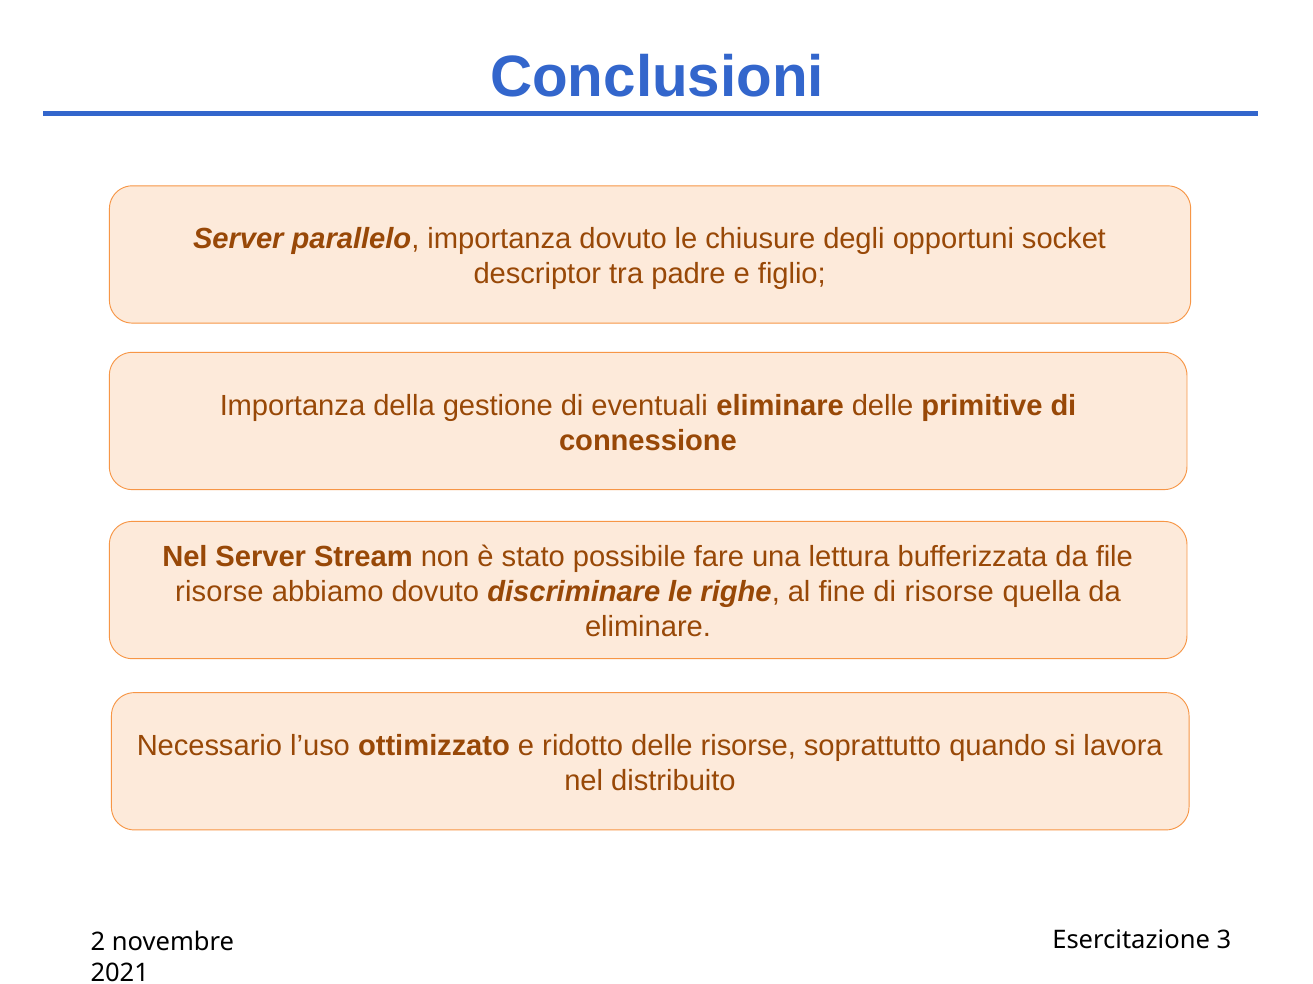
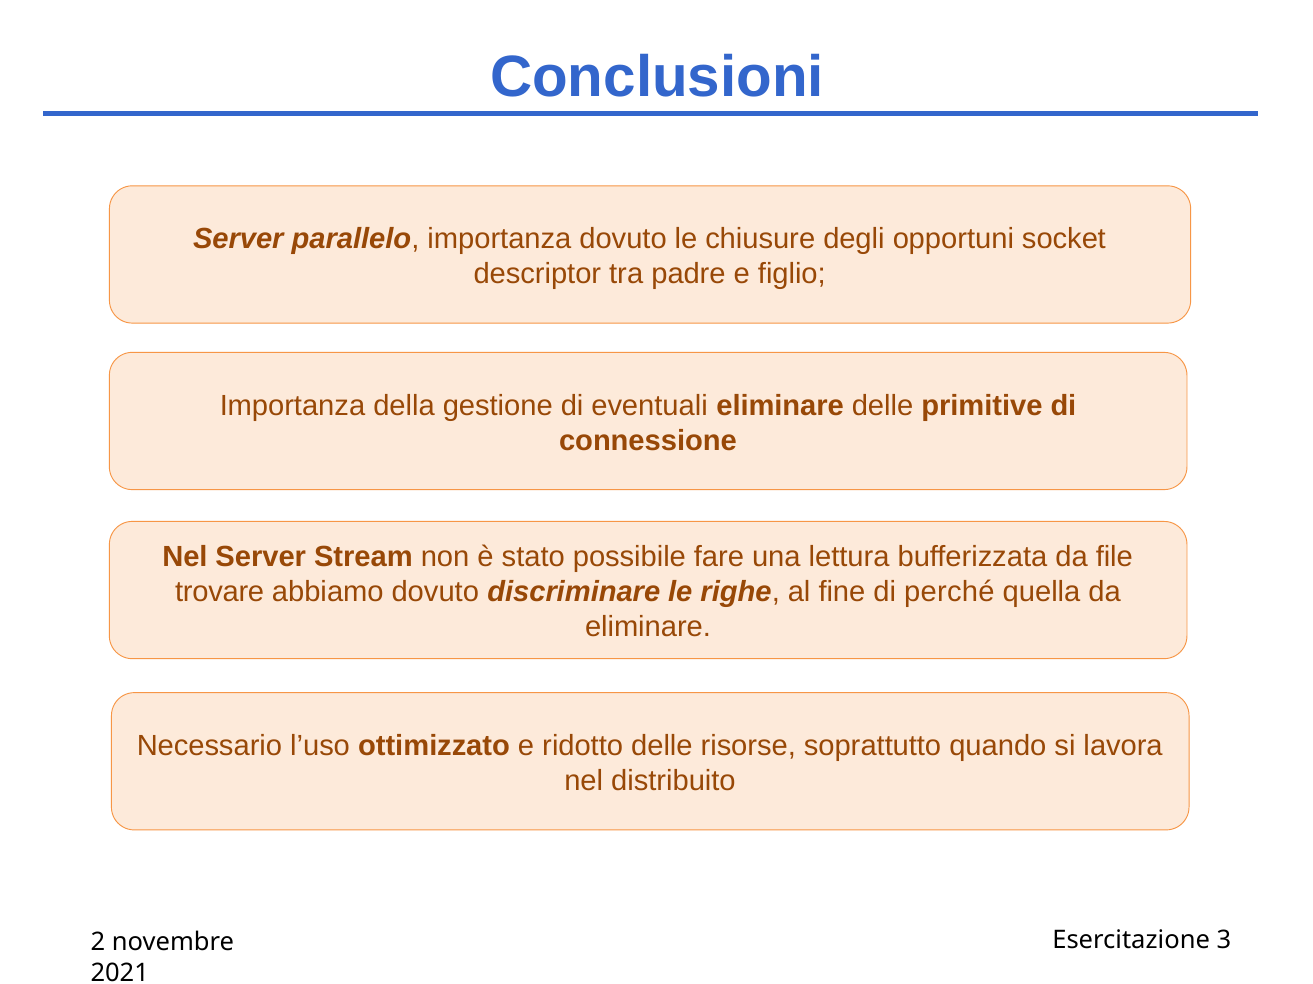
risorse at (219, 592): risorse -> trovare
di risorse: risorse -> perché
